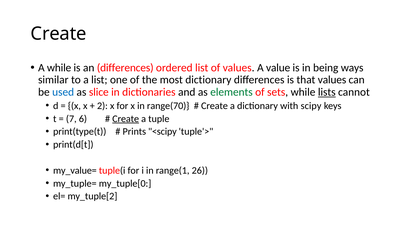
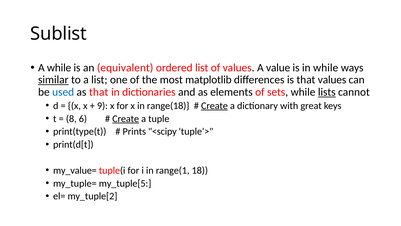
Create at (59, 34): Create -> Sublist
an differences: differences -> equivalent
in being: being -> while
similar underline: none -> present
most dictionary: dictionary -> matplotlib
as slice: slice -> that
elements colour: green -> black
2: 2 -> 9
range(70: range(70 -> range(18
Create at (214, 106) underline: none -> present
scipy: scipy -> great
7: 7 -> 8
26: 26 -> 18
my_tuple[0: my_tuple[0 -> my_tuple[5
